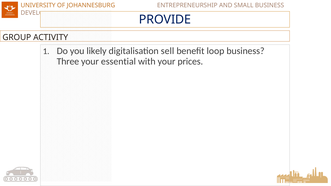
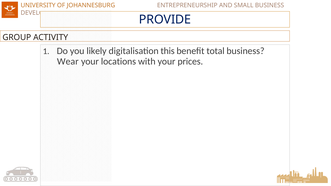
sell: sell -> this
loop: loop -> total
Three: Three -> Wear
essential: essential -> locations
